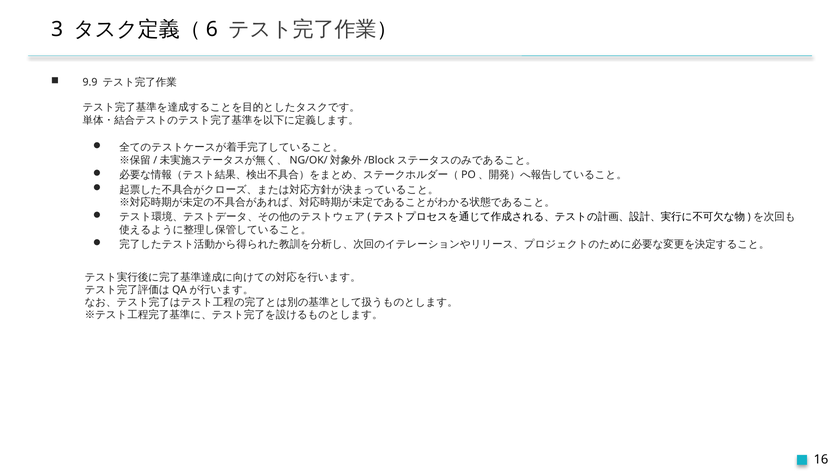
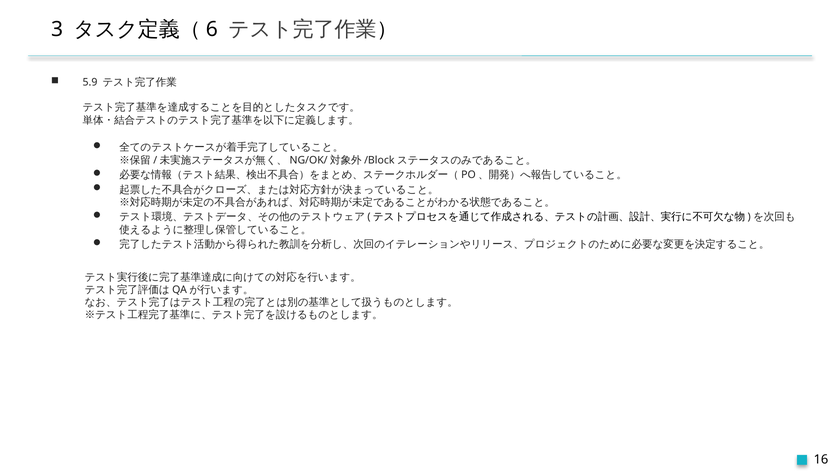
9.9: 9.9 -> 5.9
